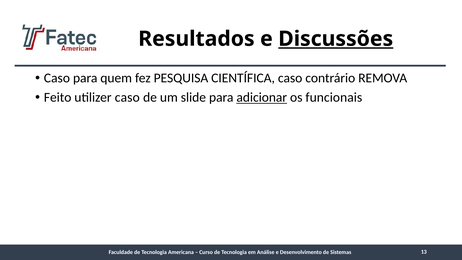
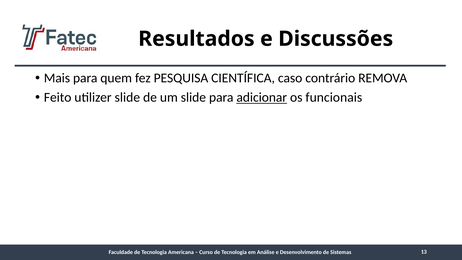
Discussões underline: present -> none
Caso at (57, 78): Caso -> Mais
utilizer caso: caso -> slide
